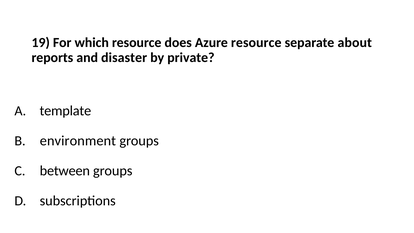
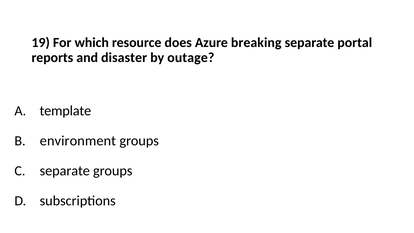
Azure resource: resource -> breaking
about: about -> portal
private: private -> outage
between at (65, 171): between -> separate
